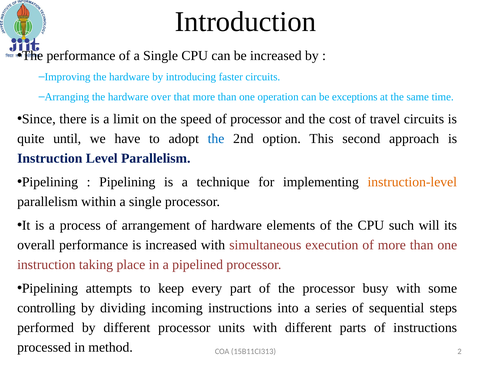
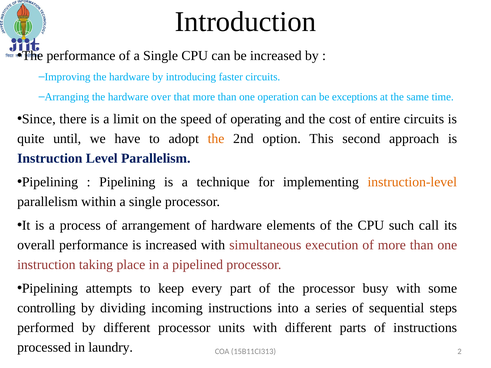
of processor: processor -> operating
travel: travel -> entire
the at (216, 139) colour: blue -> orange
will: will -> call
method: method -> laundry
